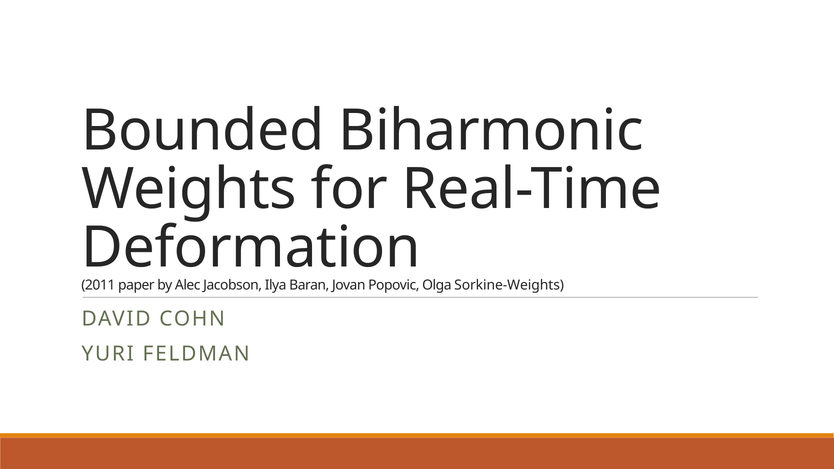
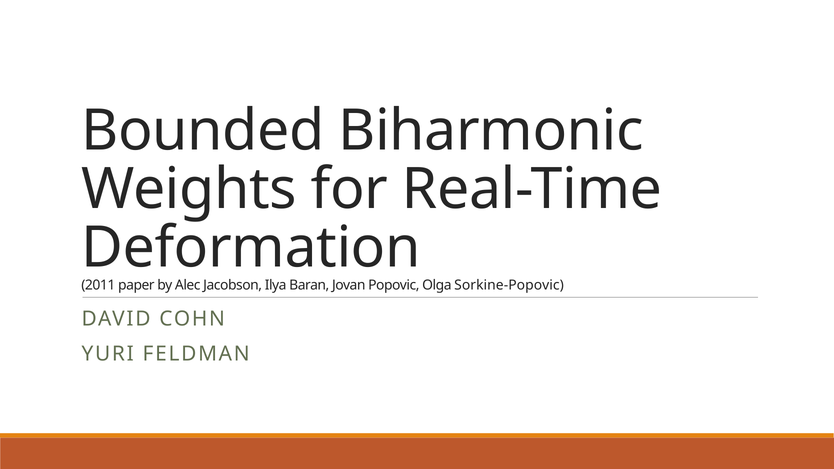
Sorkine-Weights: Sorkine-Weights -> Sorkine-Popovic
